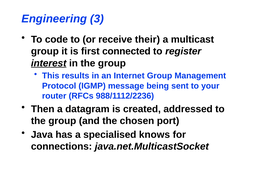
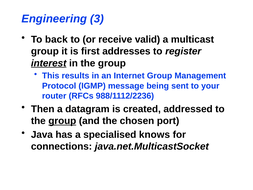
code: code -> back
their: their -> valid
connected: connected -> addresses
group at (62, 121) underline: none -> present
